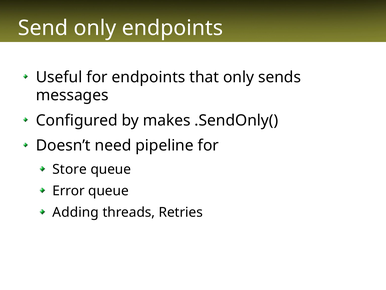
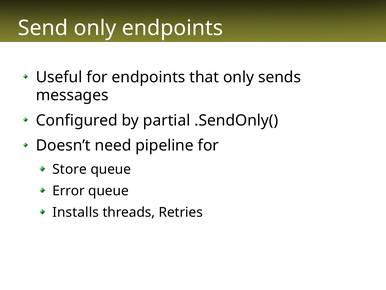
makes: makes -> partial
Adding: Adding -> Installs
